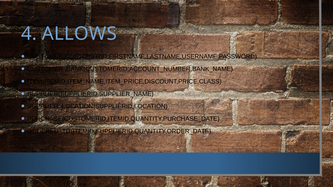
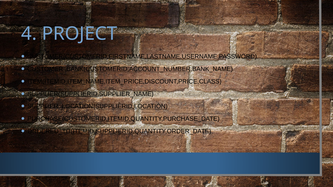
ALLOWS: ALLOWS -> PROJECT
